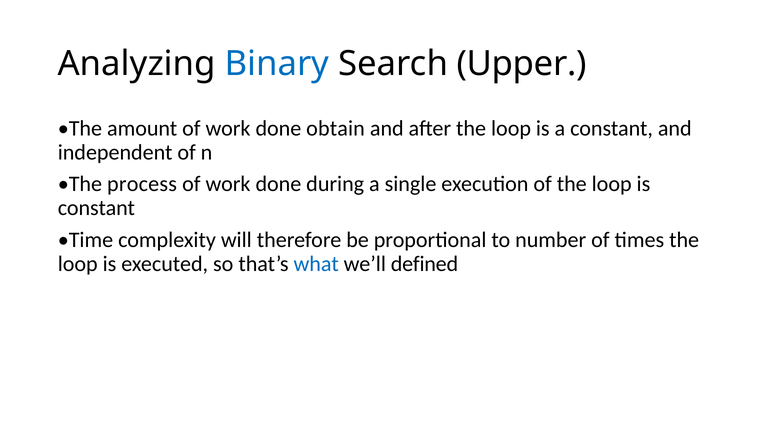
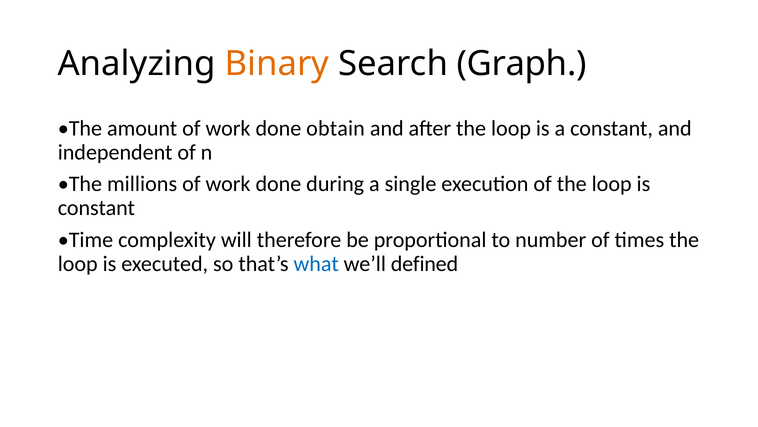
Binary colour: blue -> orange
Upper: Upper -> Graph
process: process -> millions
